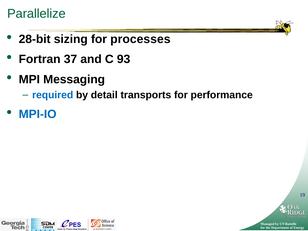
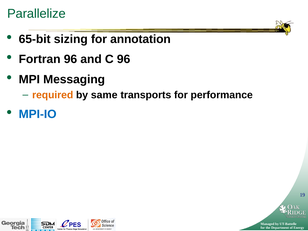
28-bit: 28-bit -> 65-bit
processes: processes -> annotation
Fortran 37: 37 -> 96
C 93: 93 -> 96
required colour: blue -> orange
detail: detail -> same
